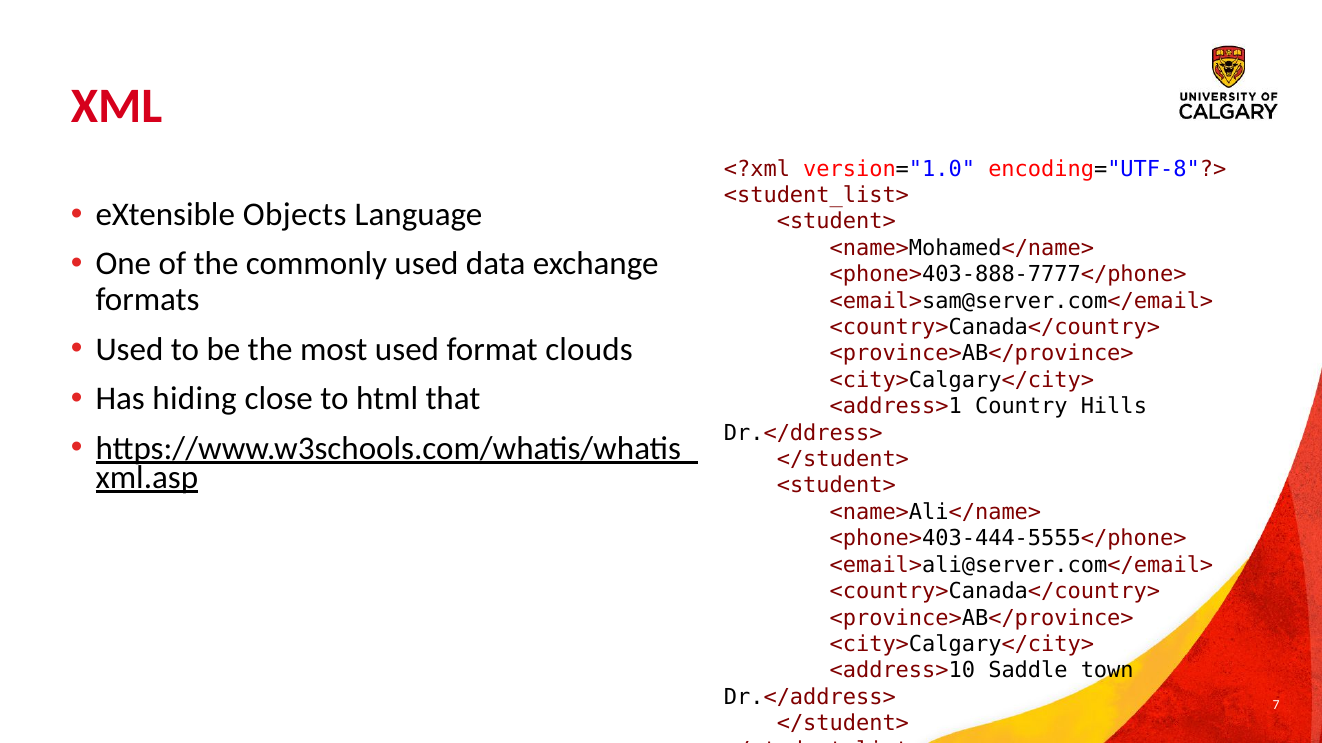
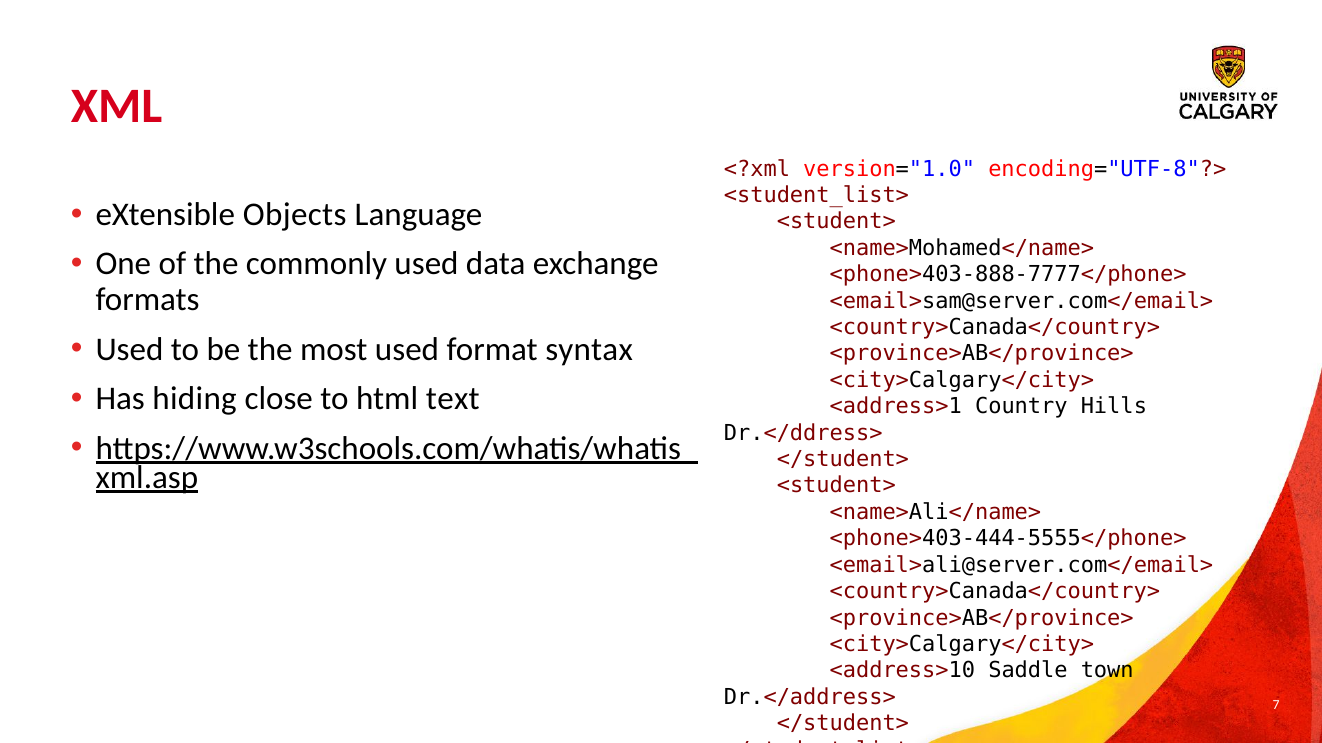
clouds: clouds -> syntax
that: that -> text
